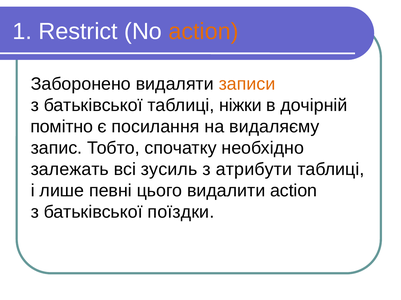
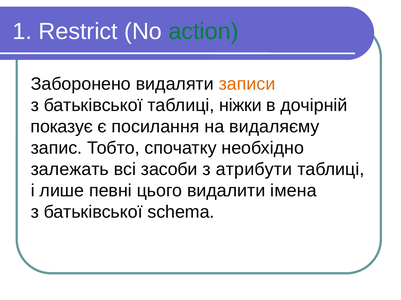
action at (203, 32) colour: orange -> green
помітно: помітно -> показує
зусиль: зусиль -> засоби
видалити action: action -> імена
поїздки: поїздки -> schema
